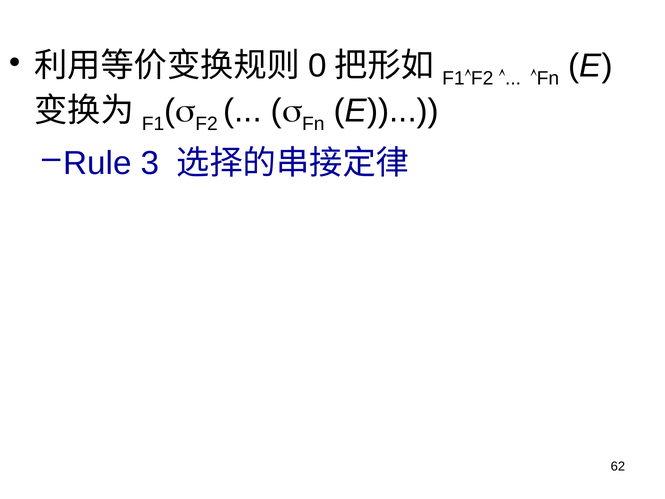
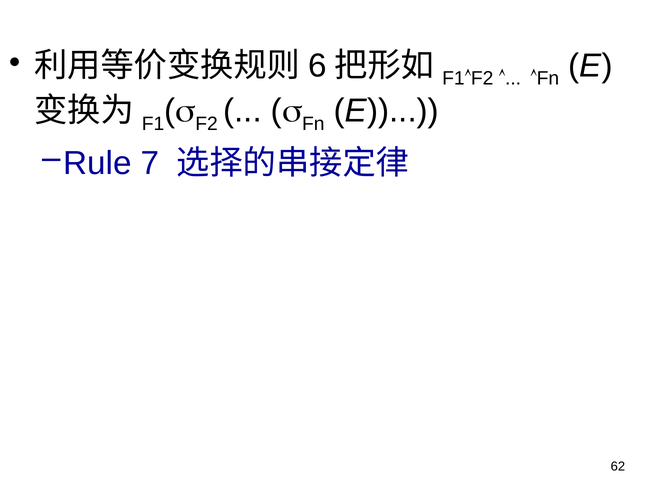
0: 0 -> 6
3: 3 -> 7
